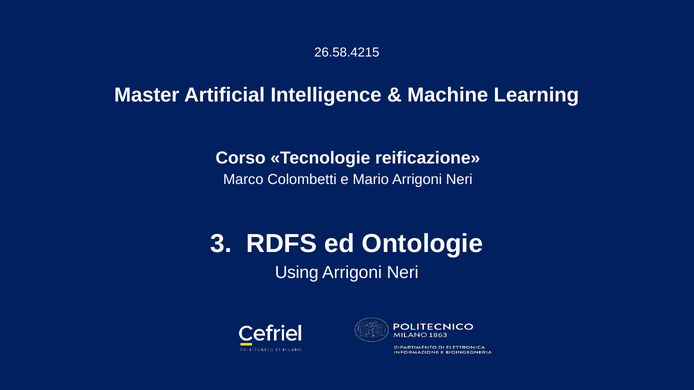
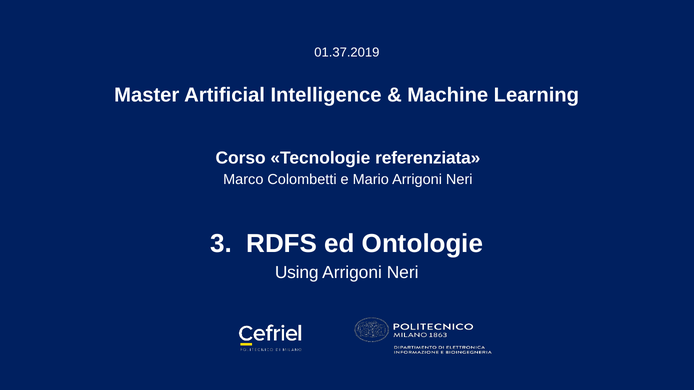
26.58.4215: 26.58.4215 -> 01.37.2019
reificazione: reificazione -> referenziata
